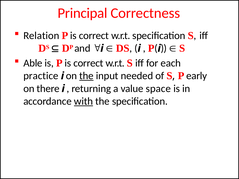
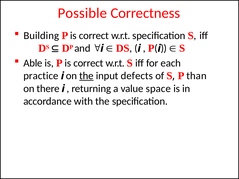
Principal: Principal -> Possible
Relation: Relation -> Building
needed: needed -> defects
early: early -> than
with underline: present -> none
